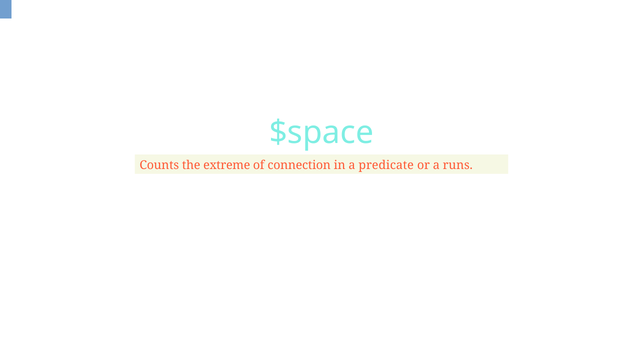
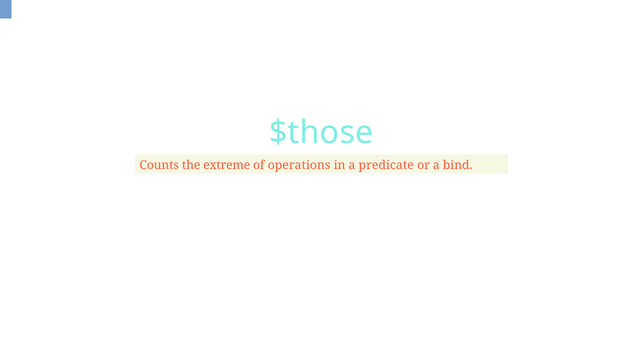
$space: $space -> $those
connection: connection -> operations
runs: runs -> bind
